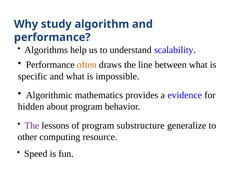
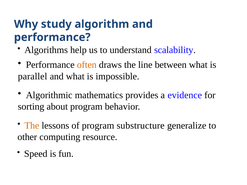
specific: specific -> parallel
hidden: hidden -> sorting
The at (32, 126) colour: purple -> orange
